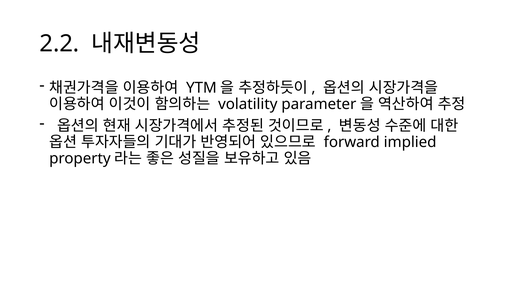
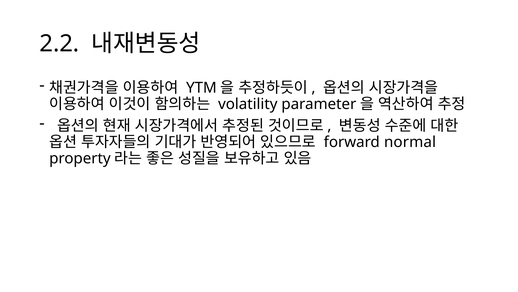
implied: implied -> normal
